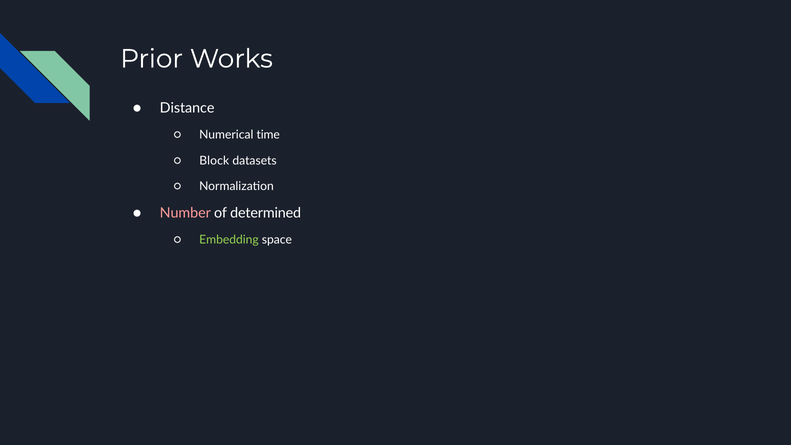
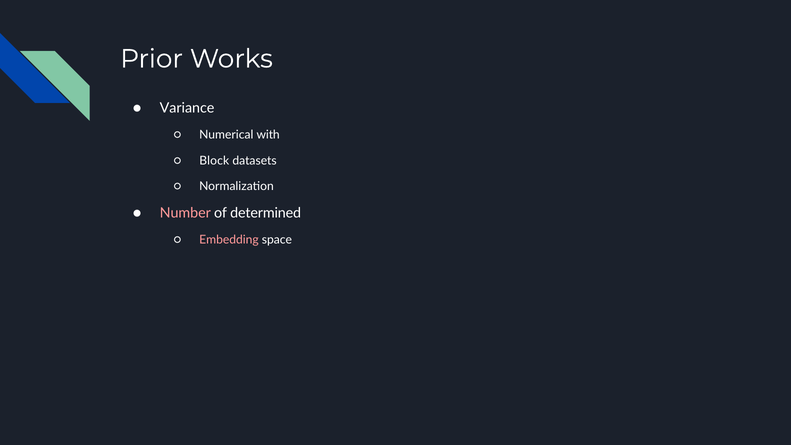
Distance: Distance -> Variance
time: time -> with
Embedding colour: light green -> pink
